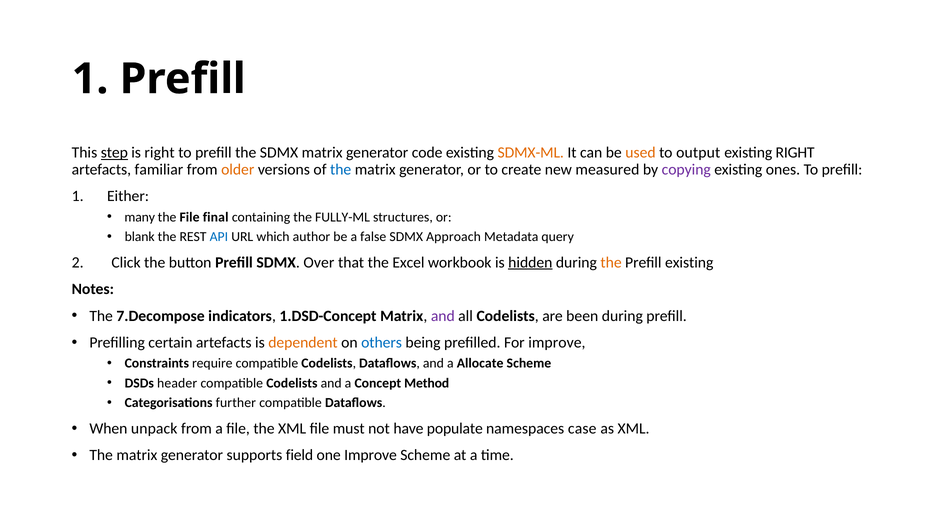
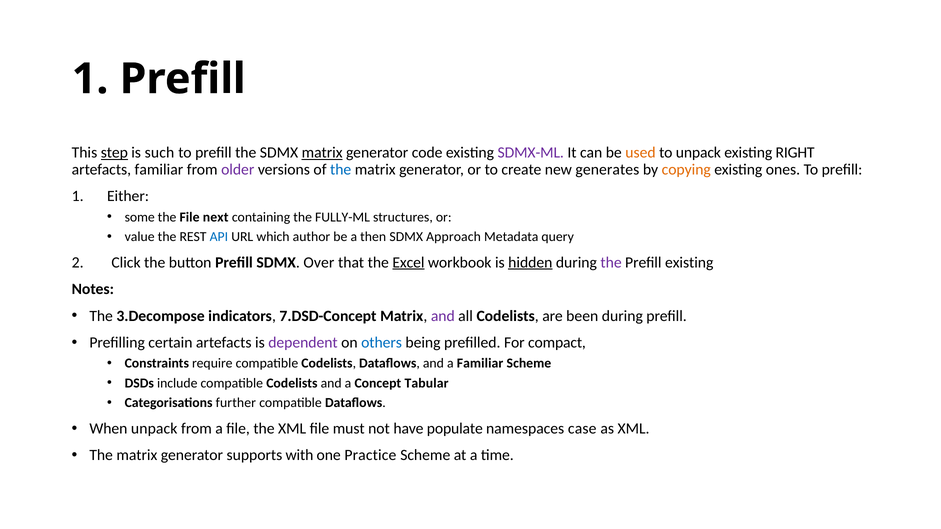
is right: right -> such
matrix at (322, 153) underline: none -> present
SDMX-ML colour: orange -> purple
to output: output -> unpack
older colour: orange -> purple
measured: measured -> generates
copying colour: purple -> orange
many: many -> some
final: final -> next
blank: blank -> value
false: false -> then
Excel underline: none -> present
the at (611, 263) colour: orange -> purple
7.Decompose: 7.Decompose -> 3.Decompose
1.DSD-Concept: 1.DSD-Concept -> 7.DSD-Concept
dependent colour: orange -> purple
For improve: improve -> compact
a Allocate: Allocate -> Familiar
header: header -> include
Method: Method -> Tabular
field: field -> with
one Improve: Improve -> Practice
